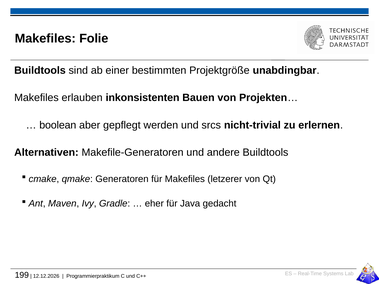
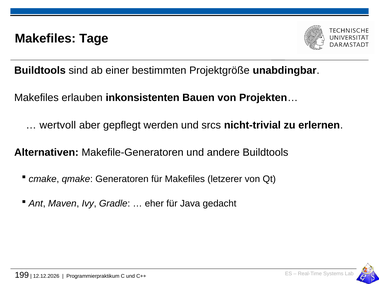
Folie: Folie -> Tage
boolean: boolean -> wertvoll
